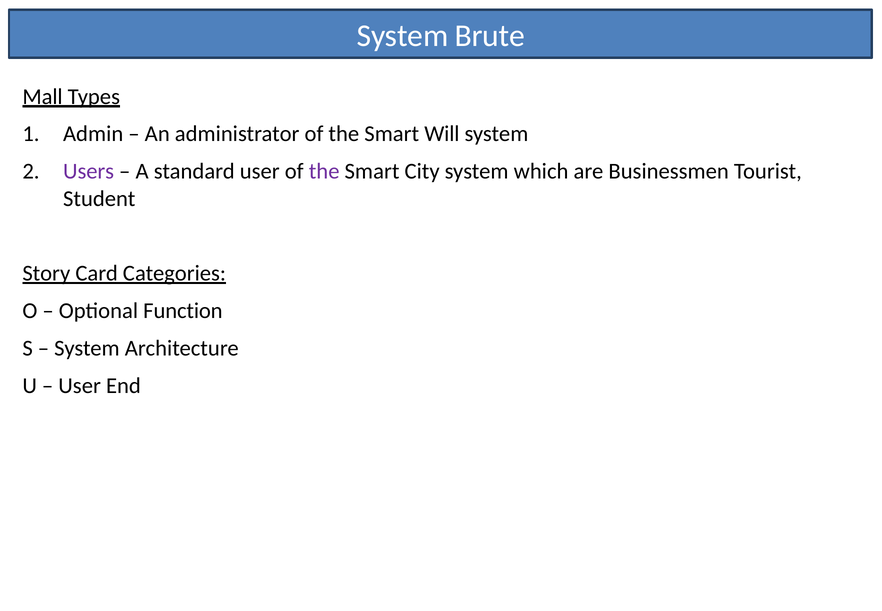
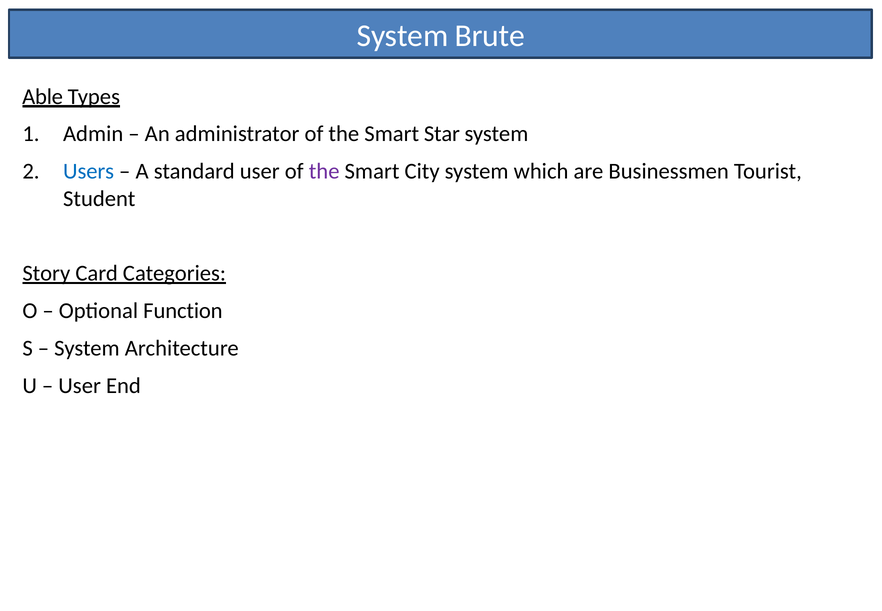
Mall: Mall -> Able
Will: Will -> Star
Users colour: purple -> blue
